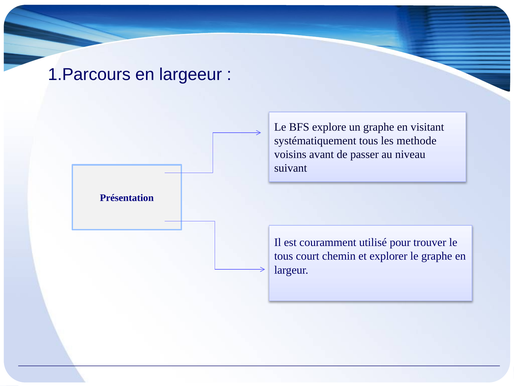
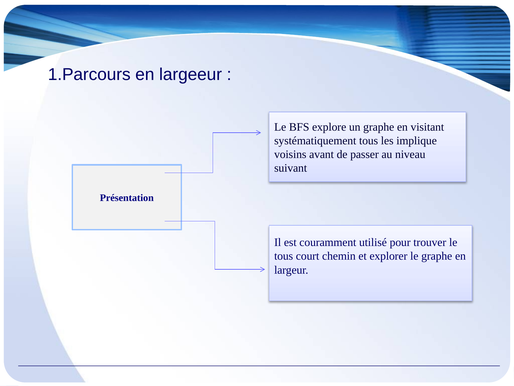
methode: methode -> implique
